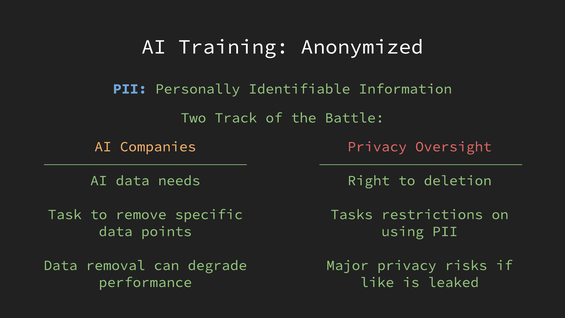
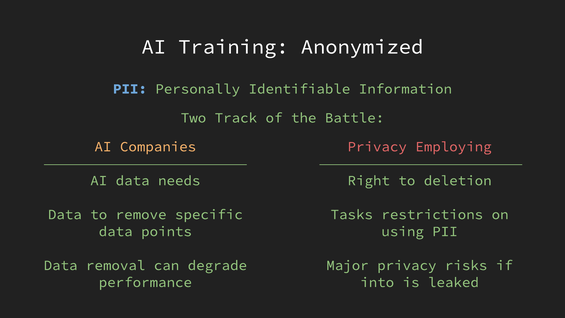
Oversight: Oversight -> Employing
Task at (65, 214): Task -> Data
like: like -> into
